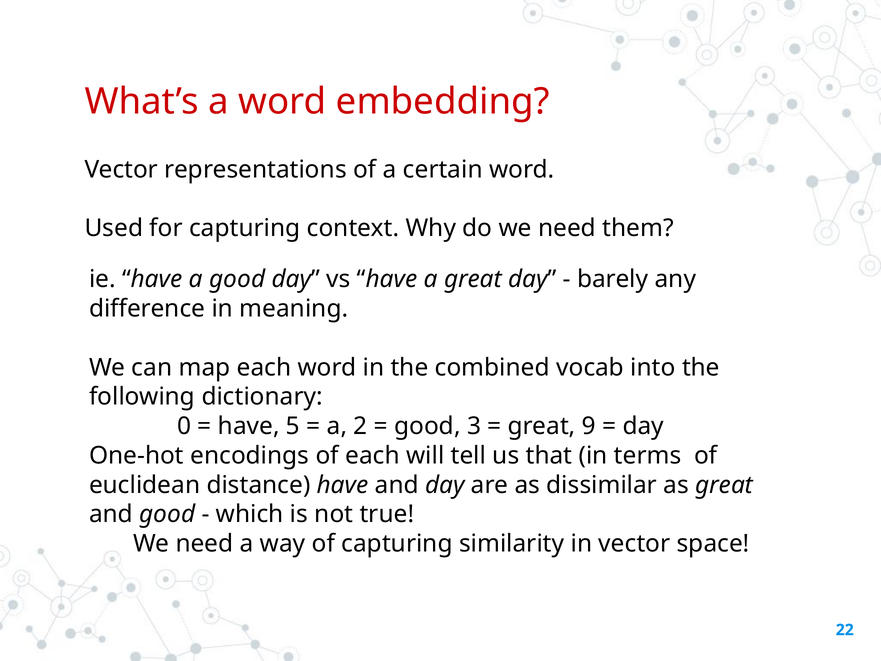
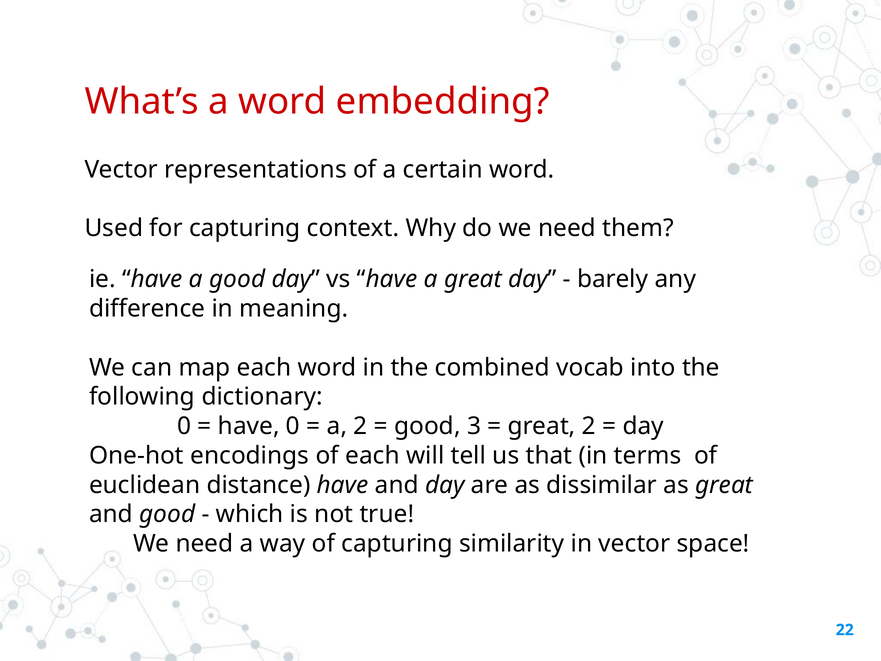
have 5: 5 -> 0
great 9: 9 -> 2
